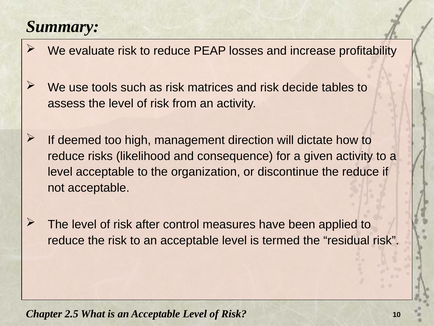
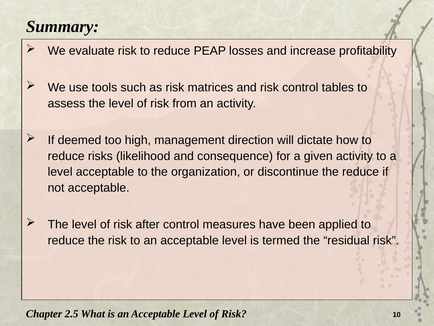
risk decide: decide -> control
